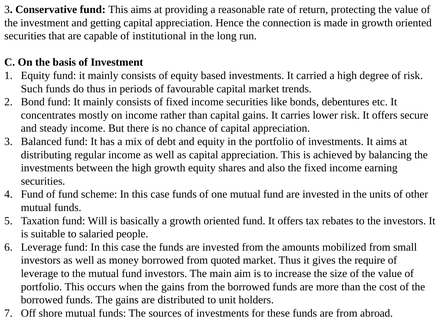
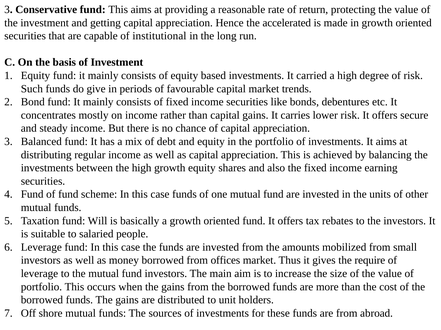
connection: connection -> accelerated
do thus: thus -> give
quoted: quoted -> offices
